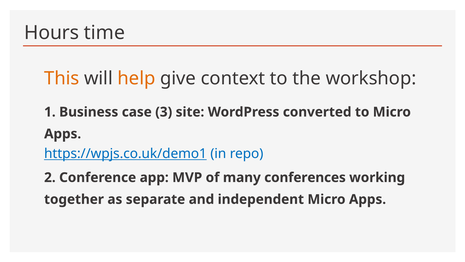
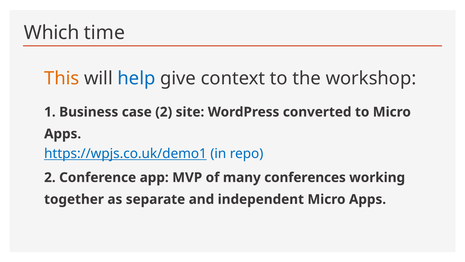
Hours: Hours -> Which
help colour: orange -> blue
case 3: 3 -> 2
